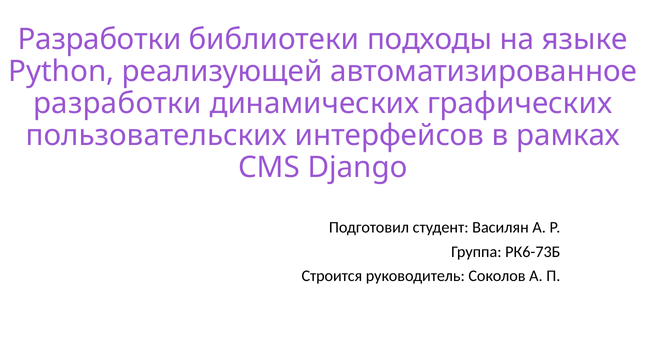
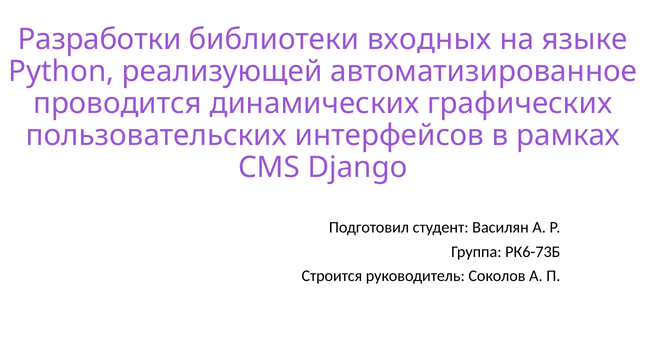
подходы: подходы -> входных
разработки at (117, 103): разработки -> проводится
